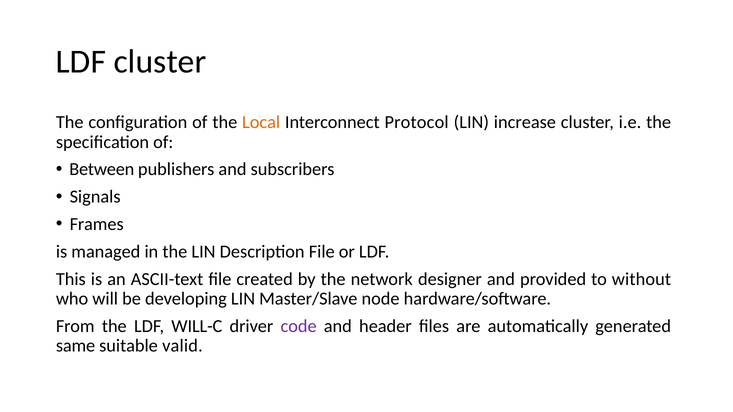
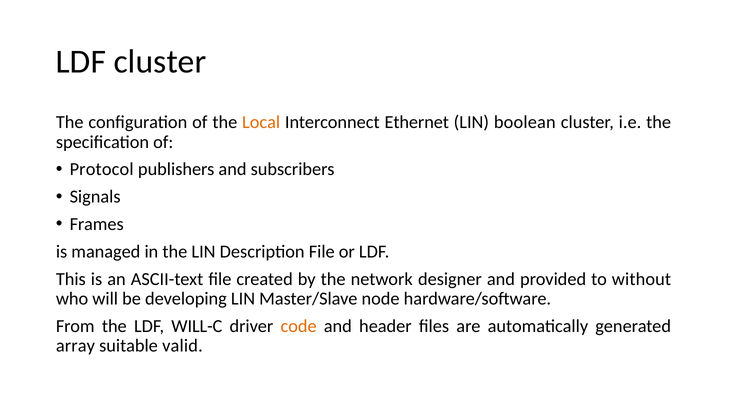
Protocol: Protocol -> Ethernet
increase: increase -> boolean
Between: Between -> Protocol
code colour: purple -> orange
same: same -> array
